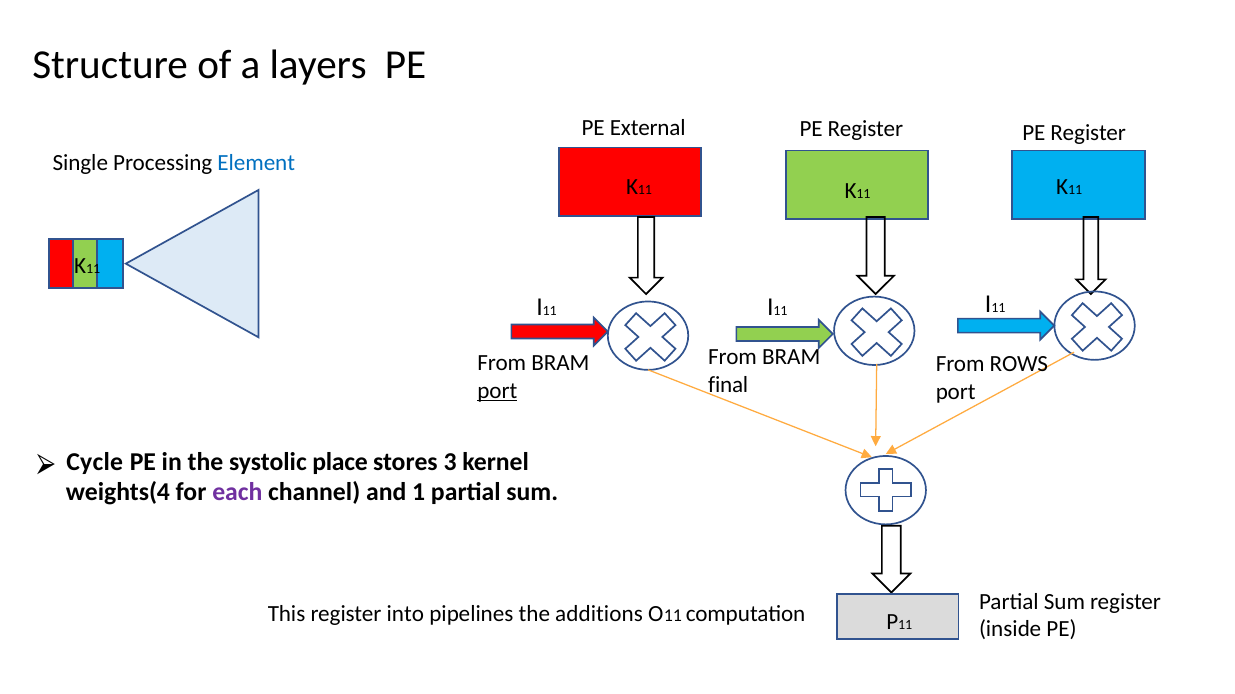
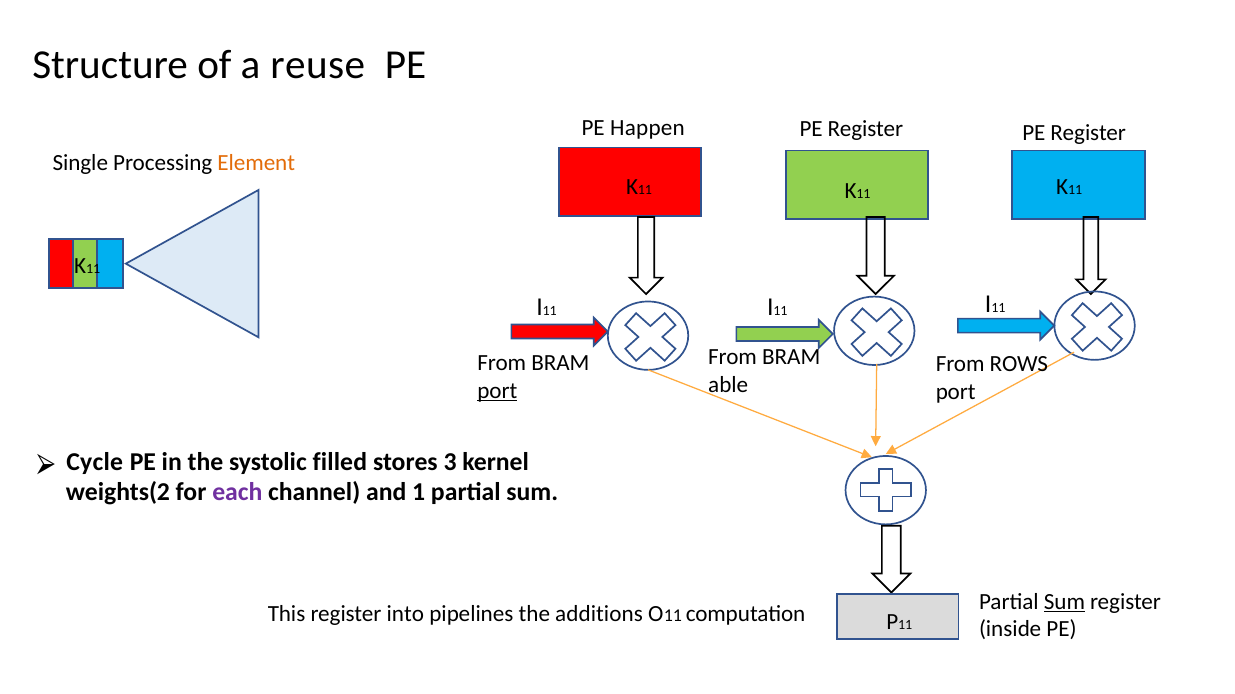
layers: layers -> reuse
External: External -> Happen
Element colour: blue -> orange
final: final -> able
place: place -> filled
weights(4: weights(4 -> weights(2
Sum at (1064, 602) underline: none -> present
